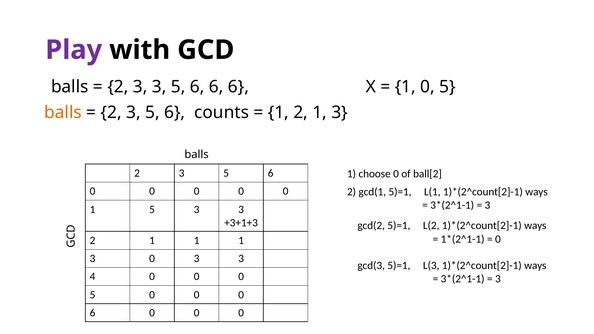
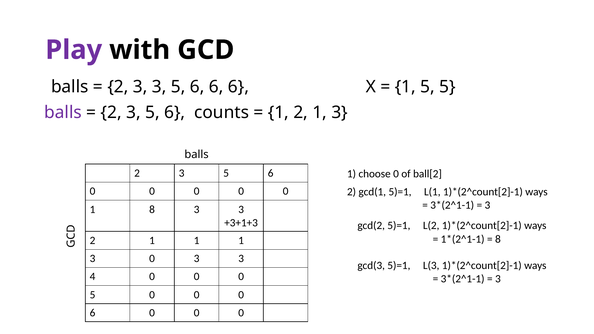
1 0: 0 -> 5
balls at (63, 112) colour: orange -> purple
1 5: 5 -> 8
0 at (498, 239): 0 -> 8
